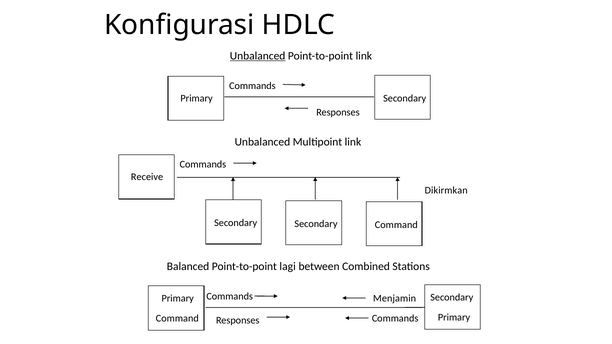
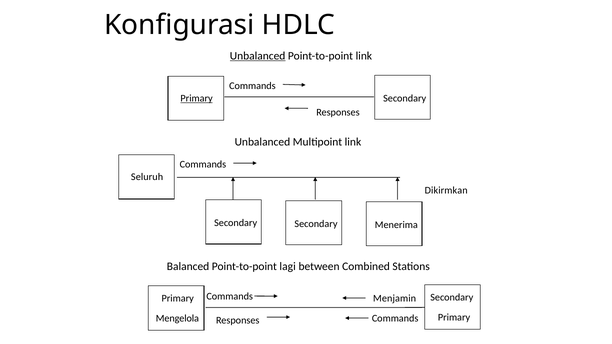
Primary at (197, 98) underline: none -> present
Receive: Receive -> Seluruh
Secondary Command: Command -> Menerima
Command at (177, 319): Command -> Mengelola
